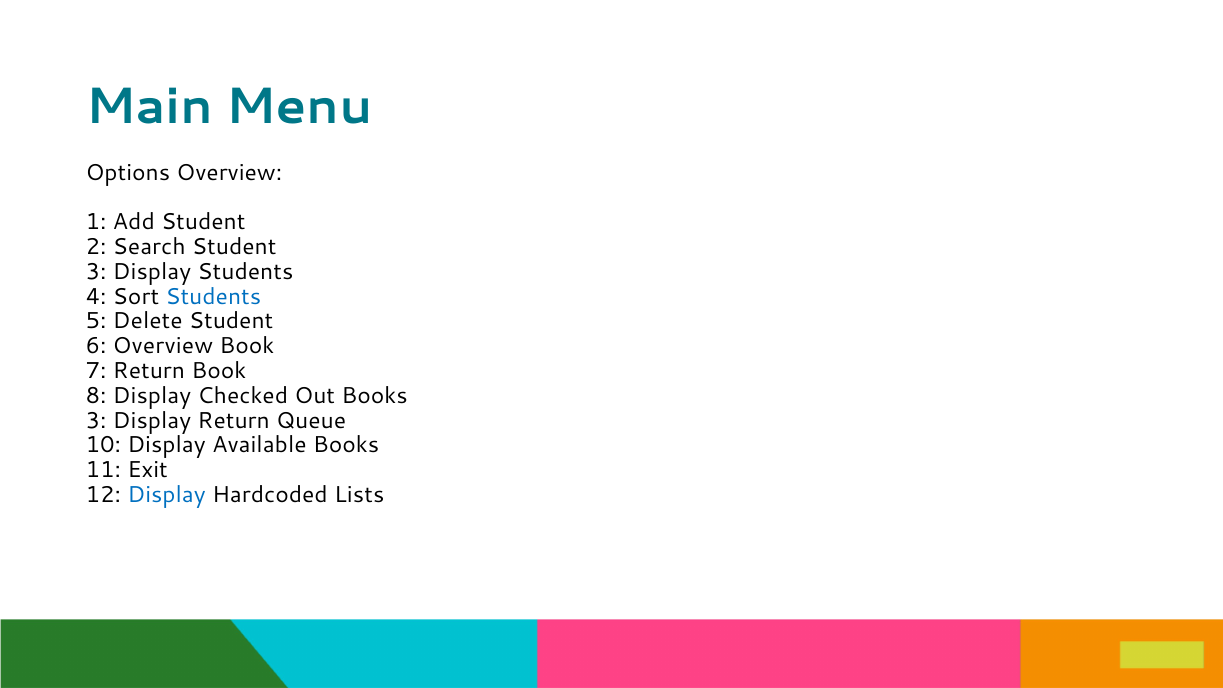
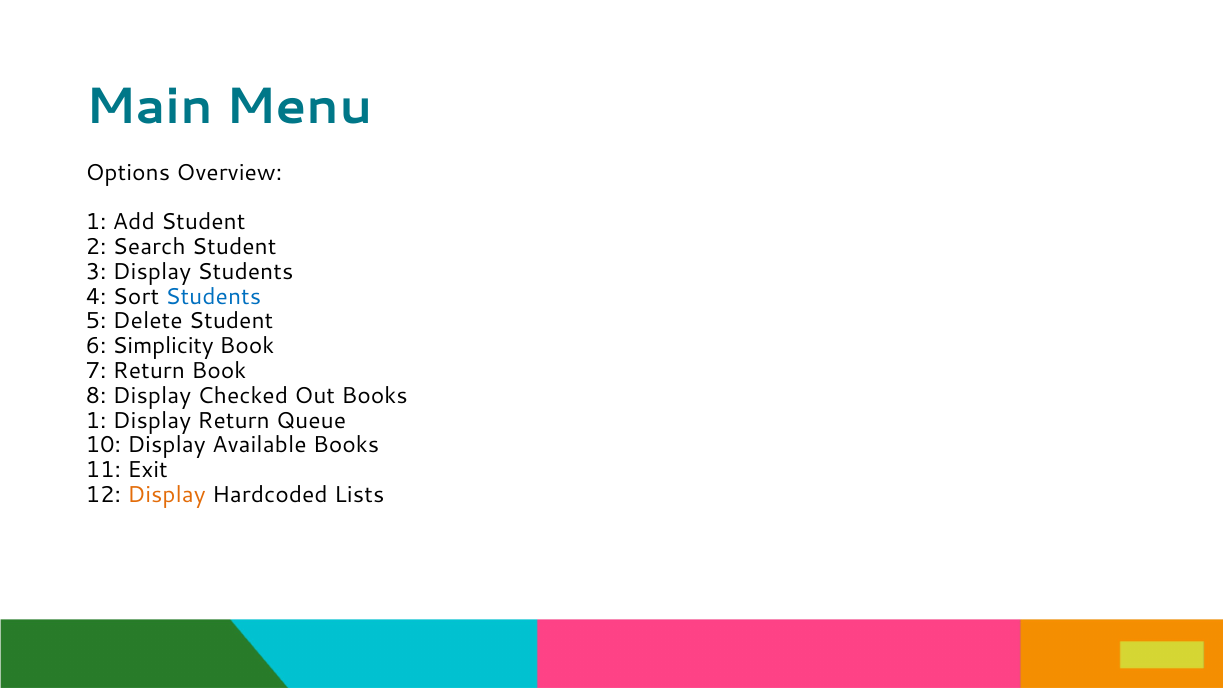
6 Overview: Overview -> Simplicity
3 at (96, 420): 3 -> 1
Display at (167, 495) colour: blue -> orange
